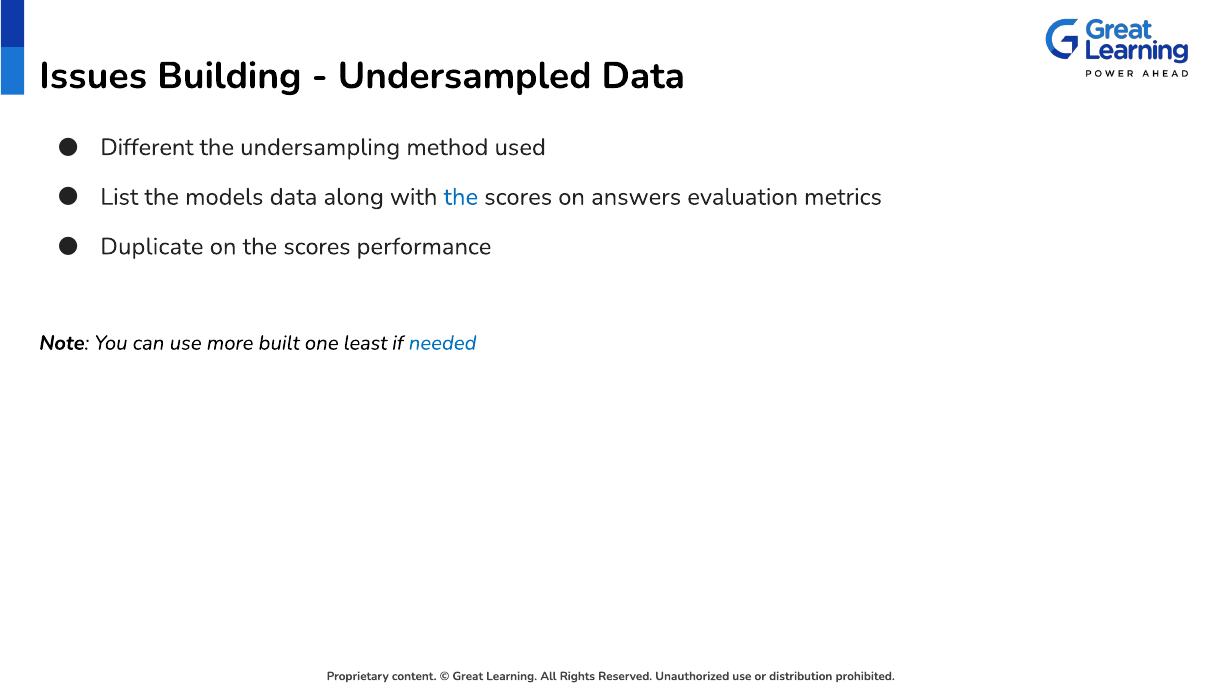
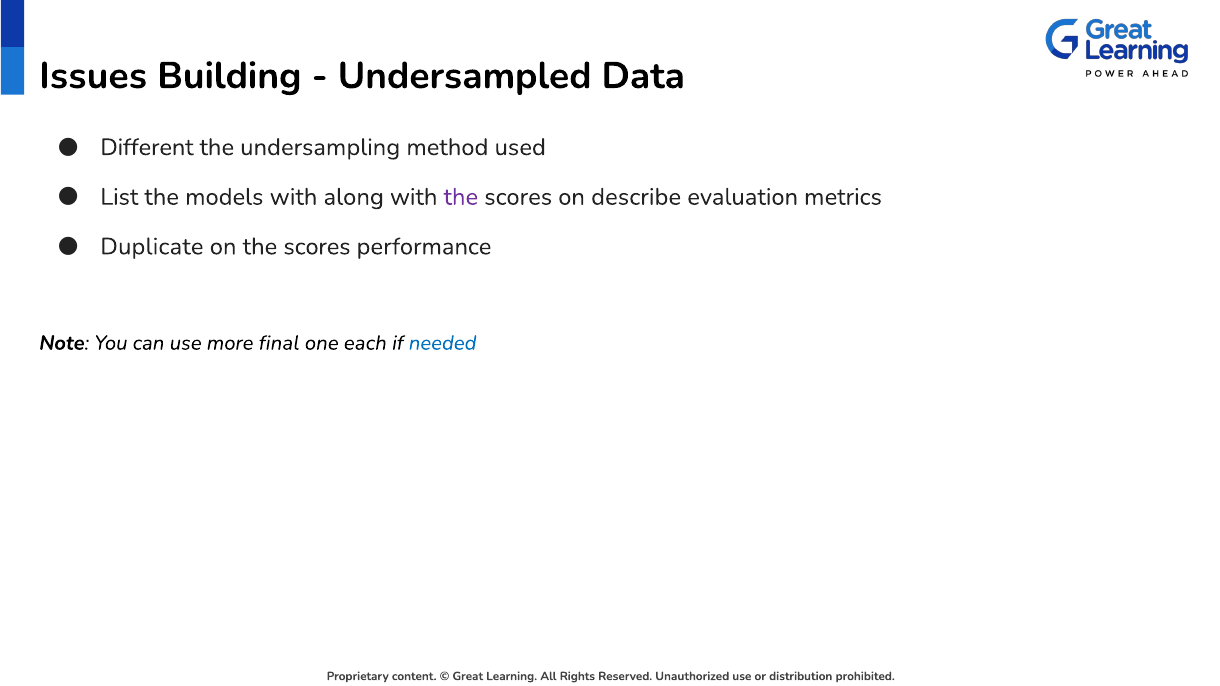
models data: data -> with
the at (461, 197) colour: blue -> purple
answers: answers -> describe
built: built -> final
least: least -> each
